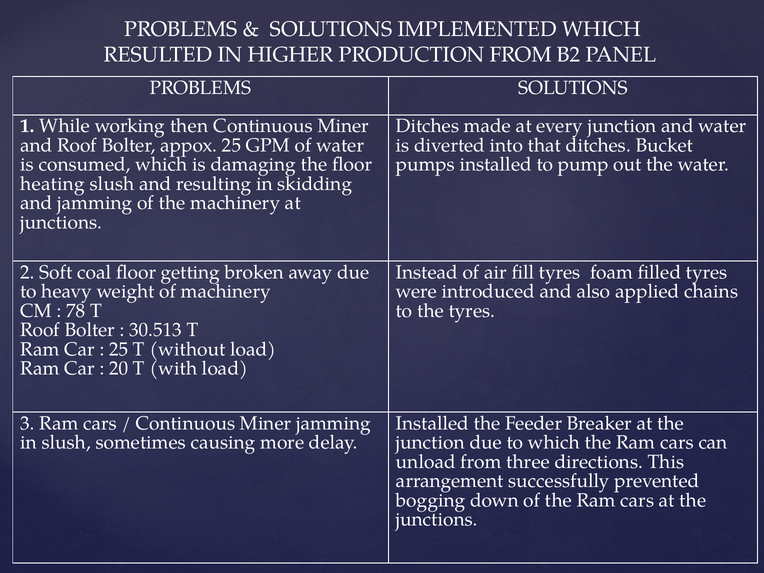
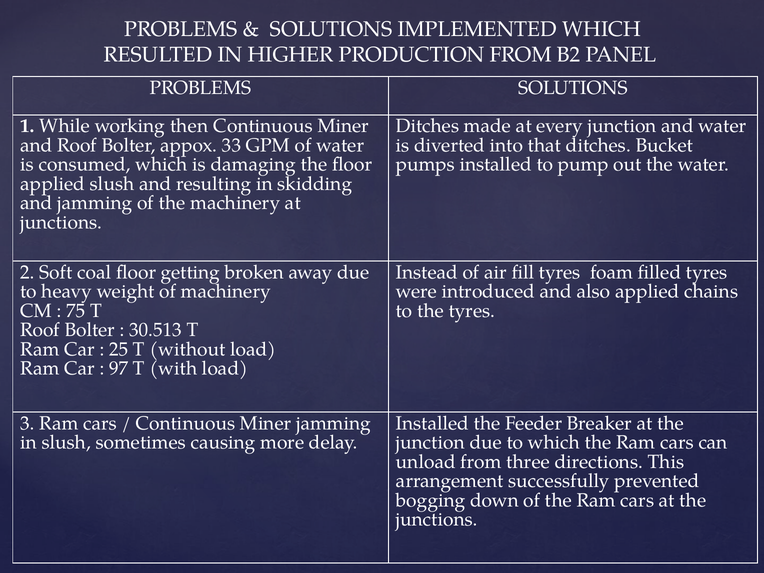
appox 25: 25 -> 33
heating at (53, 184): heating -> applied
78: 78 -> 75
20: 20 -> 97
